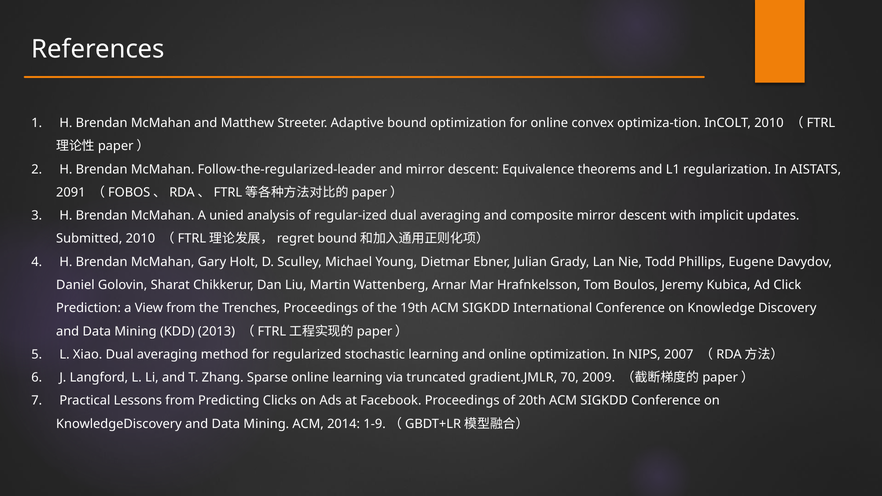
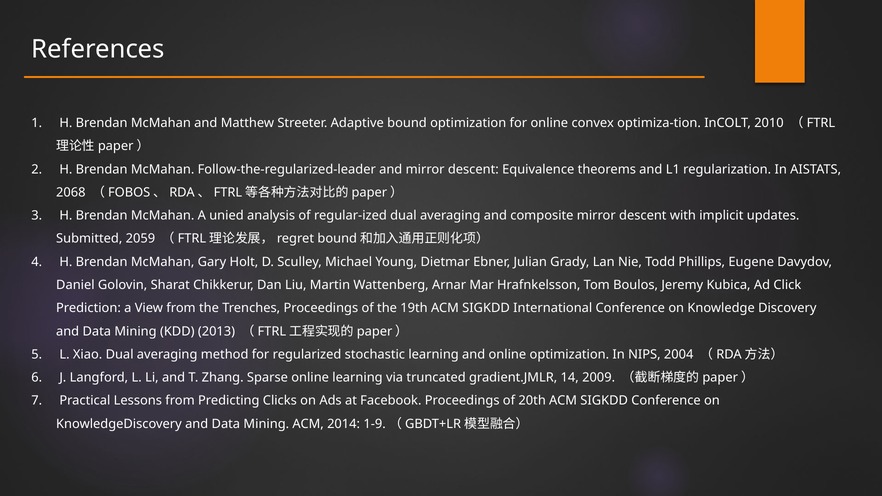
2091: 2091 -> 2068
Submitted 2010: 2010 -> 2059
2007: 2007 -> 2004
70: 70 -> 14
